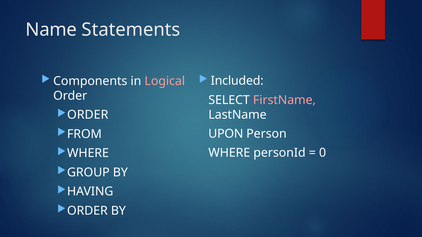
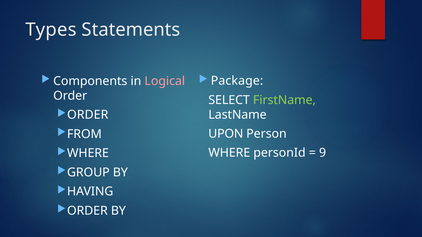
Name: Name -> Types
Included: Included -> Package
FirstName colour: pink -> light green
0: 0 -> 9
